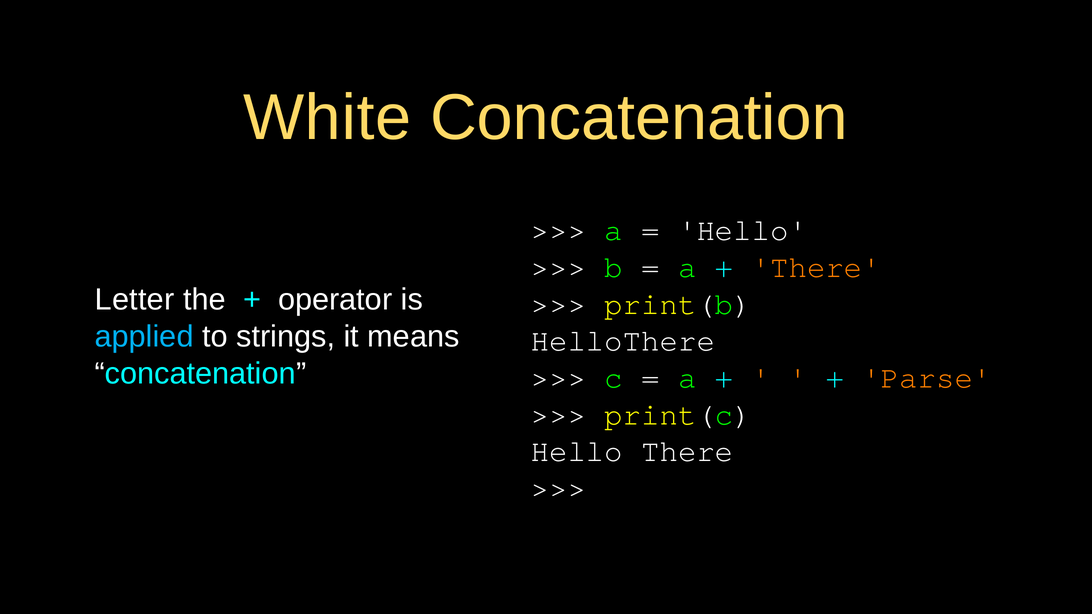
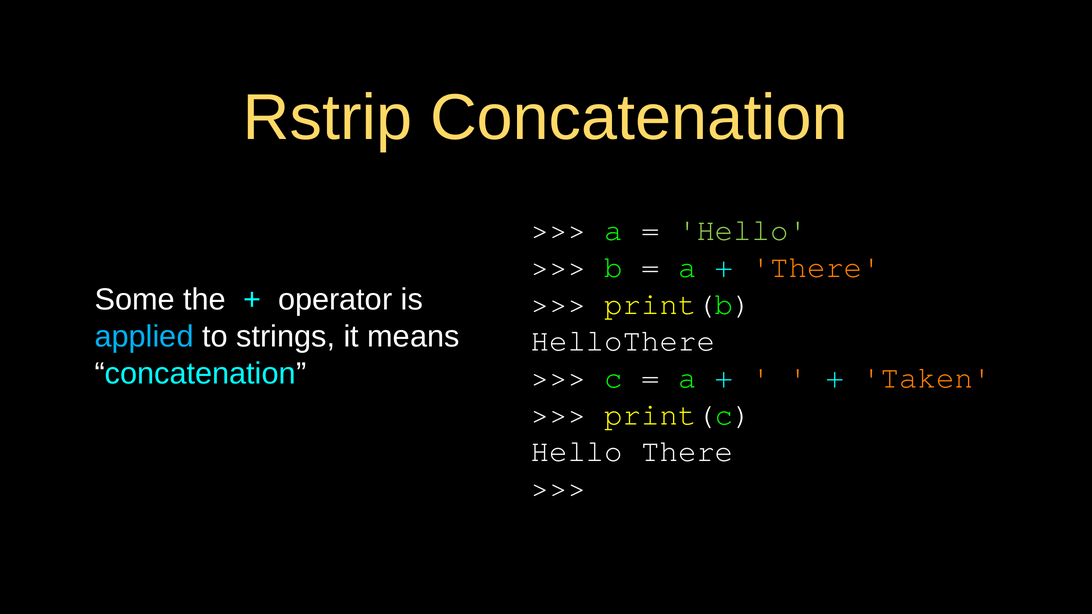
White: White -> Rstrip
Hello at (743, 230) colour: white -> light green
Letter: Letter -> Some
Parse: Parse -> Taken
